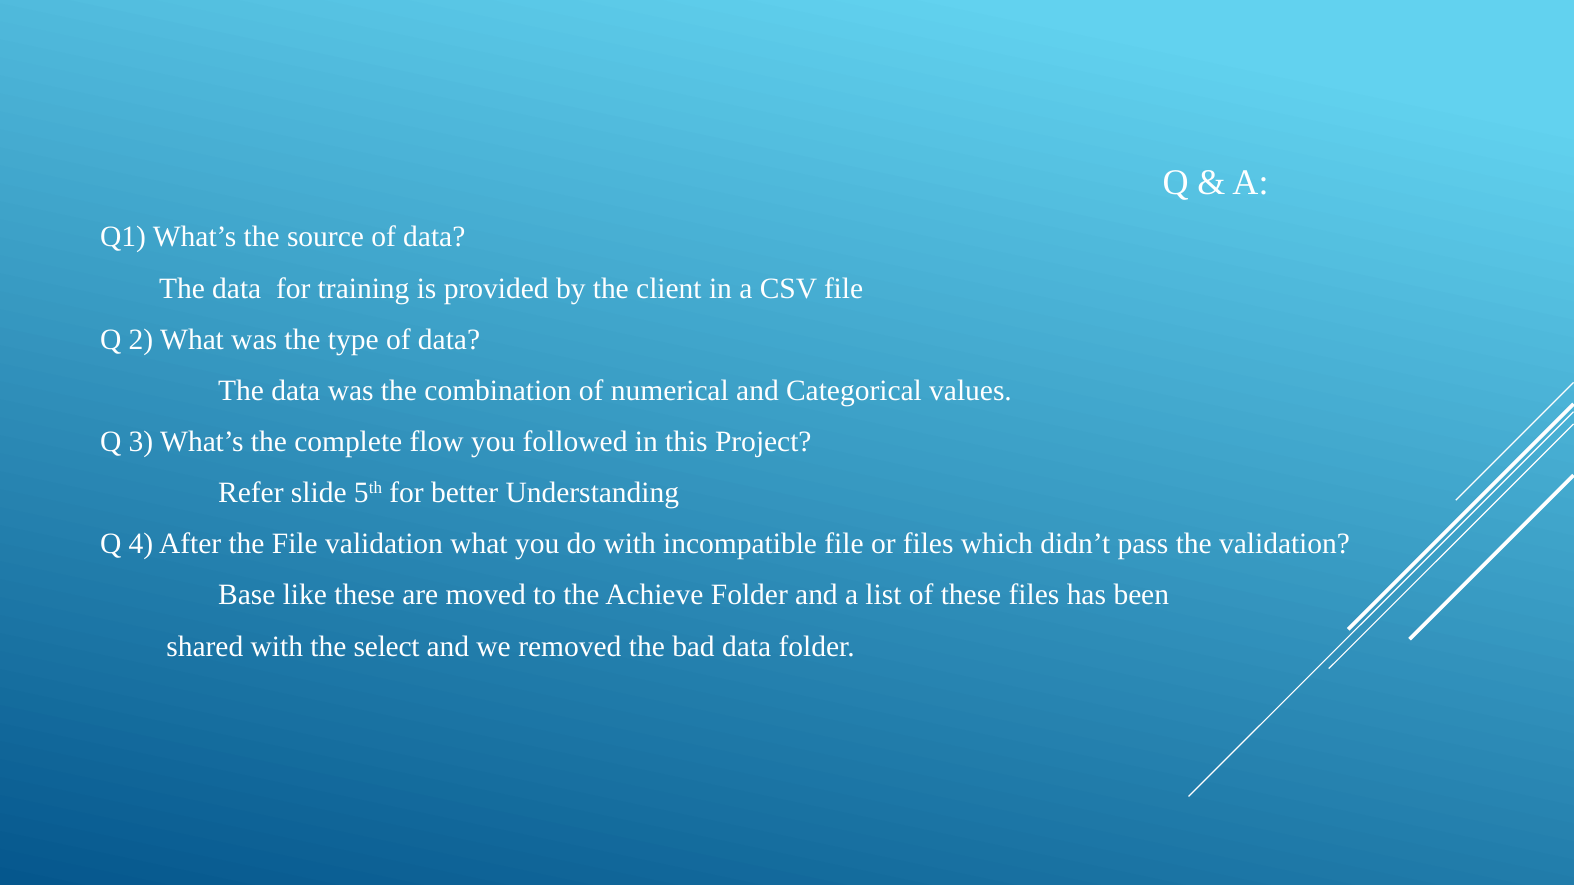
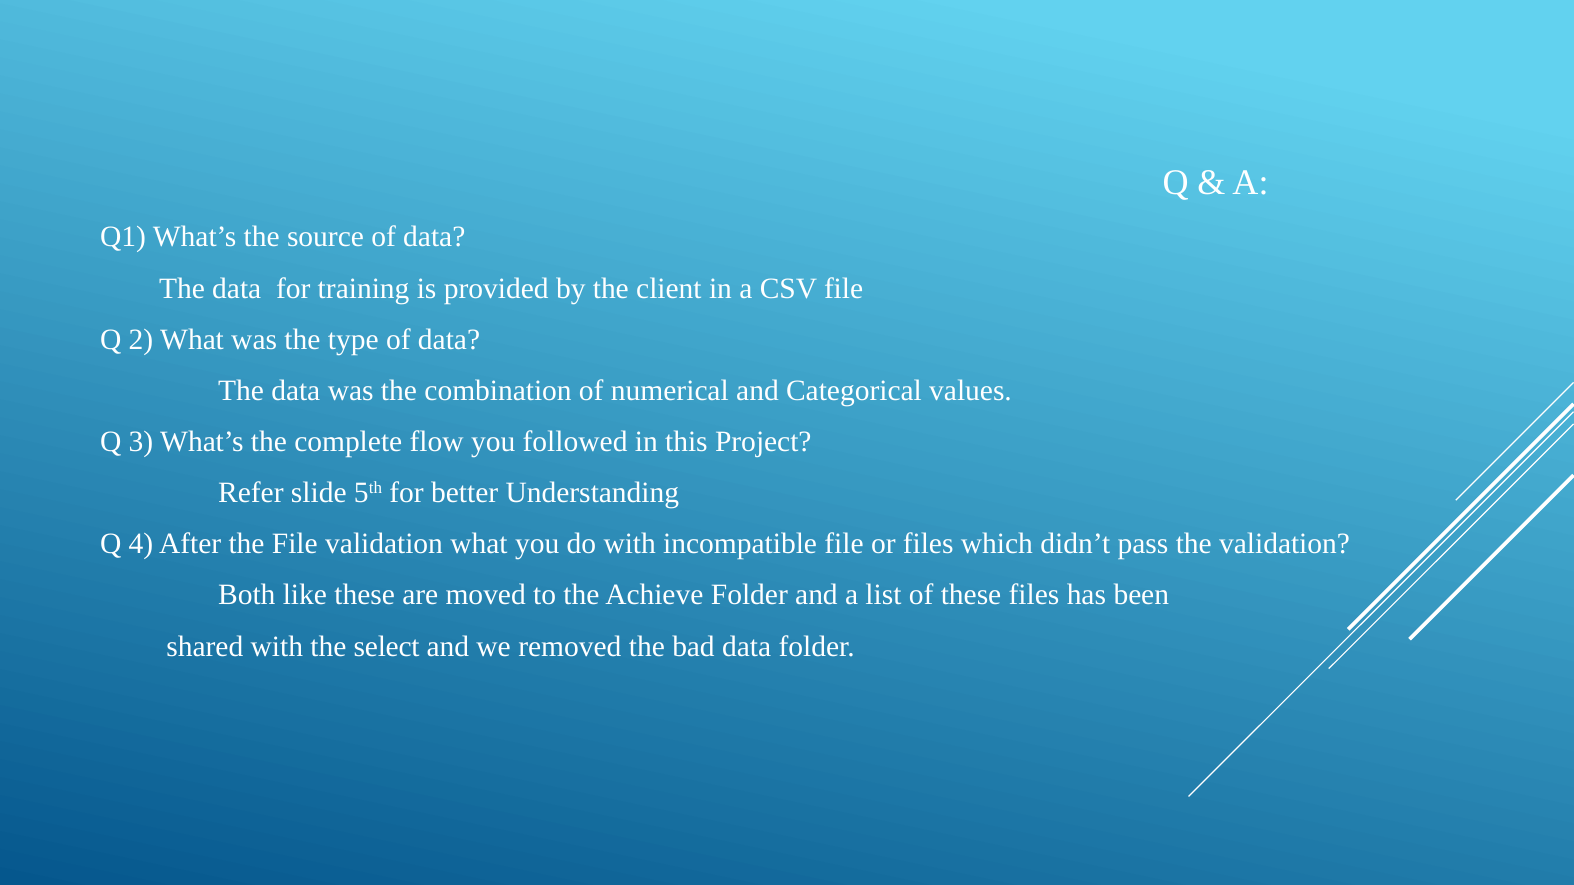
Base: Base -> Both
